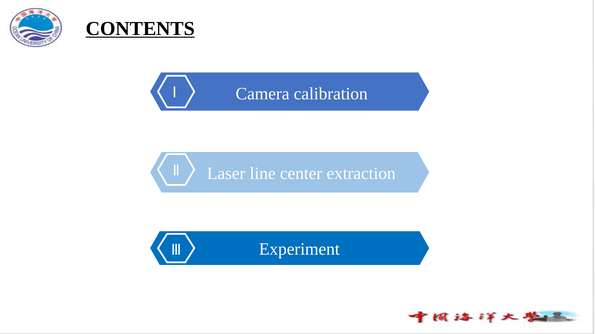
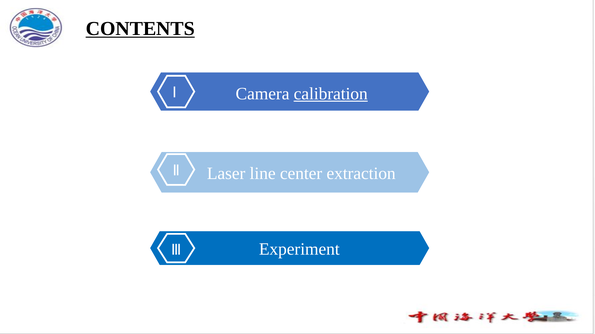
calibration underline: none -> present
